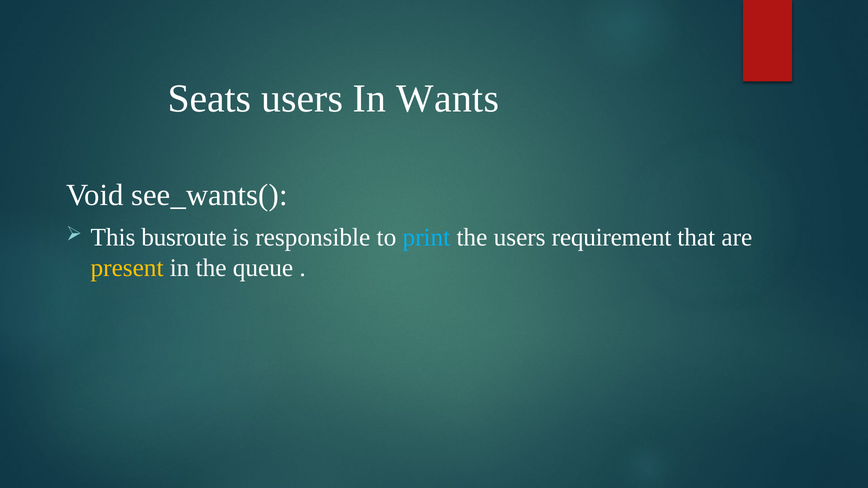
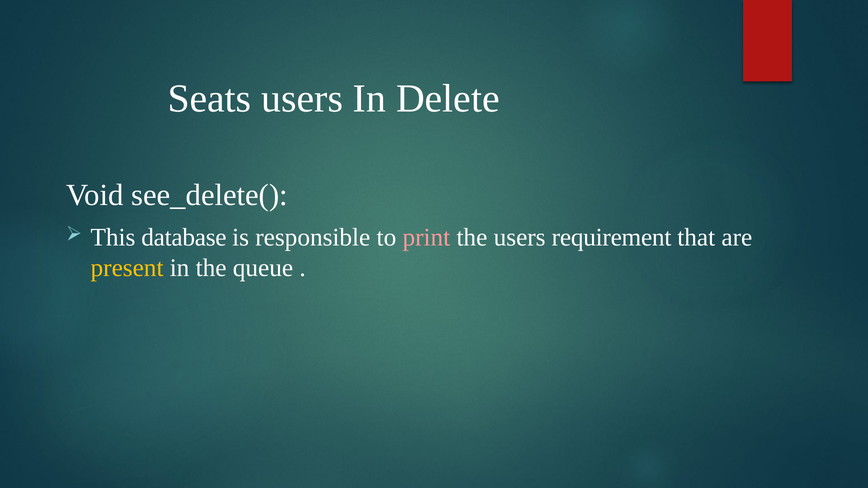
Wants: Wants -> Delete
see_wants(: see_wants( -> see_delete(
busroute: busroute -> database
print colour: light blue -> pink
